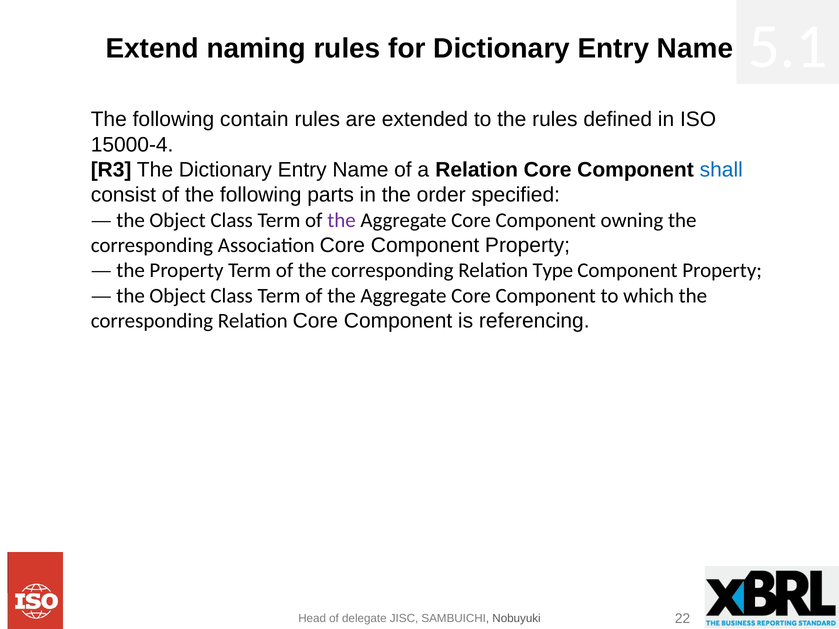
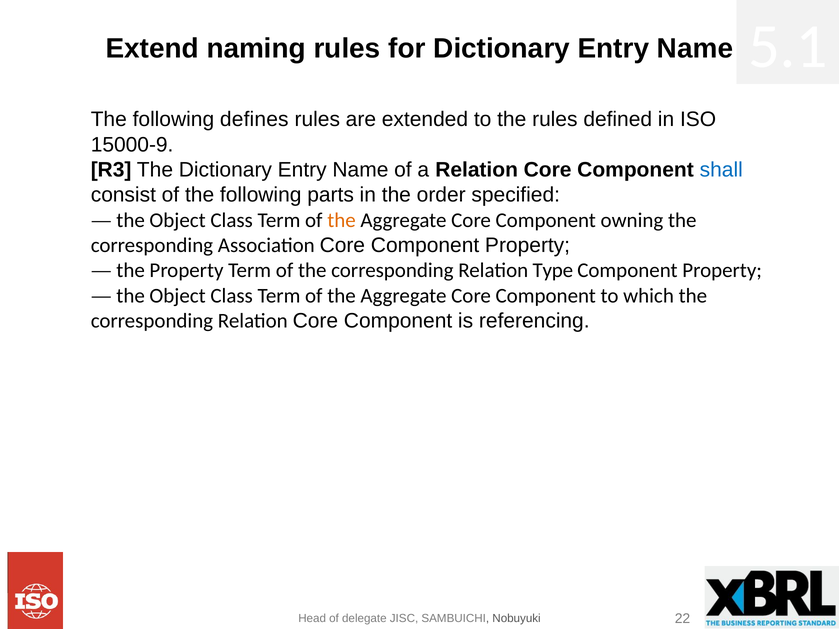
contain: contain -> defines
15000-4: 15000-4 -> 15000-9
the at (341, 220) colour: purple -> orange
